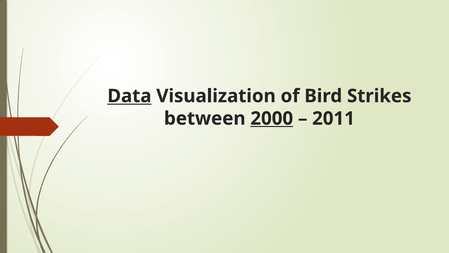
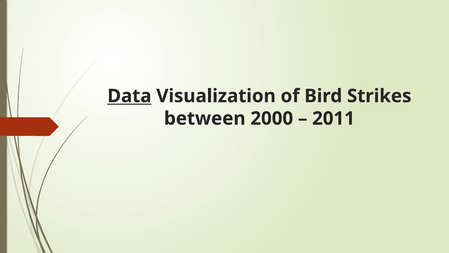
2000 underline: present -> none
